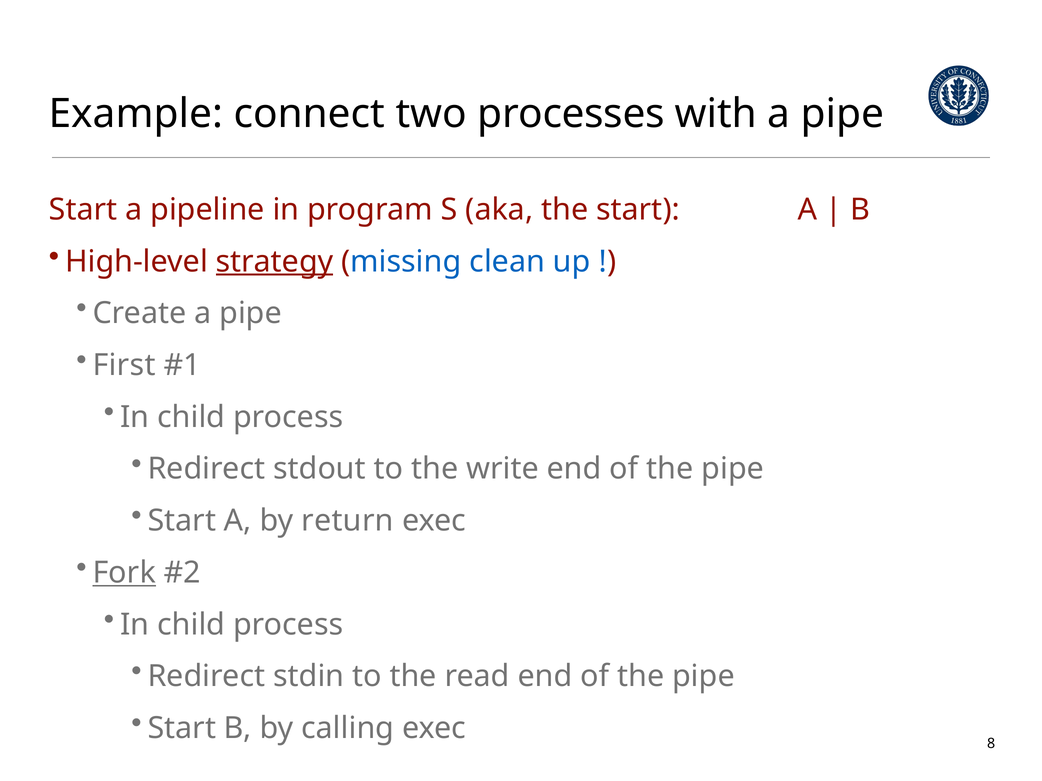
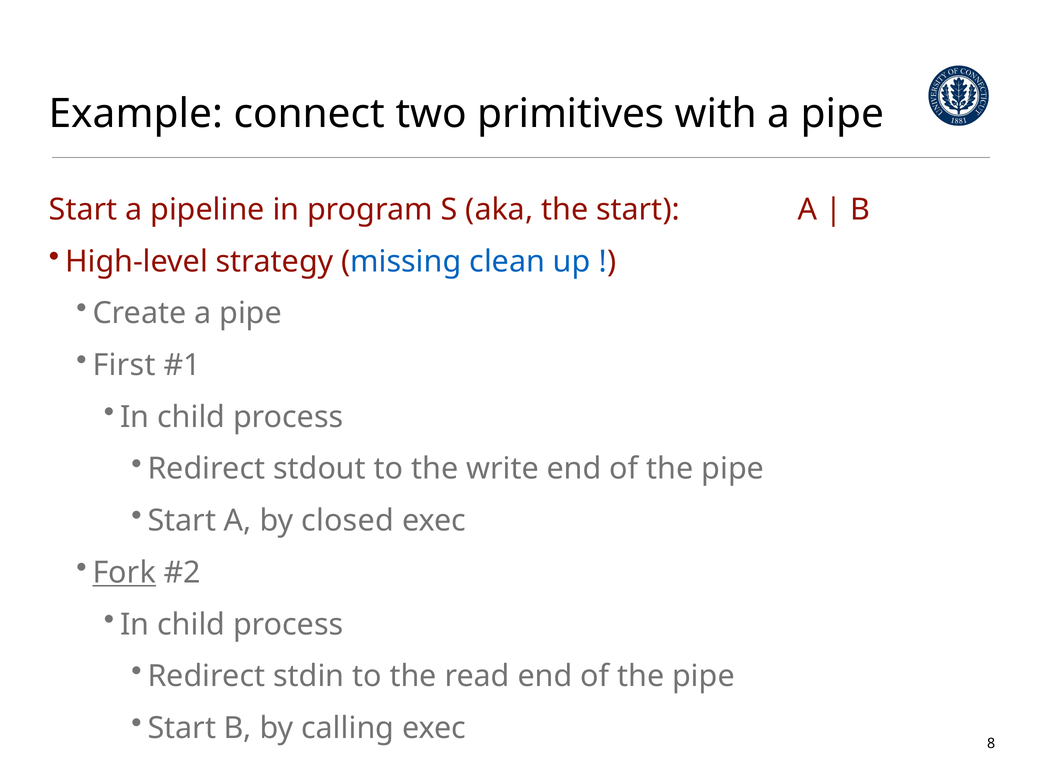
processes: processes -> primitives
strategy underline: present -> none
return: return -> closed
